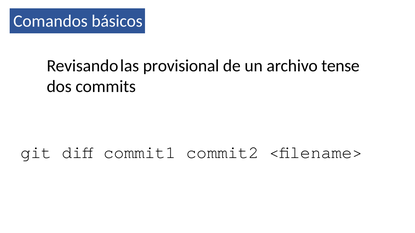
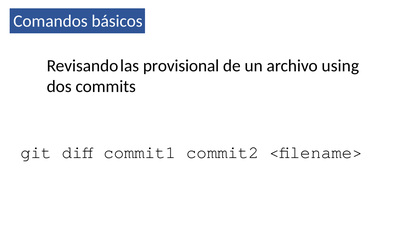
tense: tense -> using
